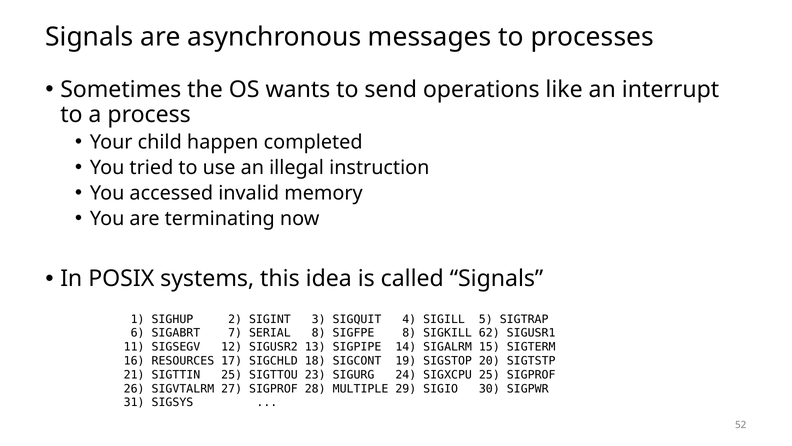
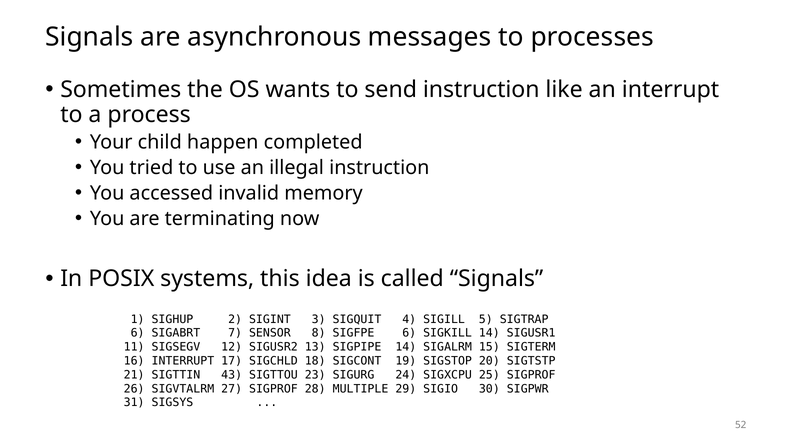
send operations: operations -> instruction
SERIAL: SERIAL -> SENSOR
SIGFPE 8: 8 -> 6
SIGKILL 62: 62 -> 14
16 RESOURCES: RESOURCES -> INTERRUPT
SIGTTIN 25: 25 -> 43
